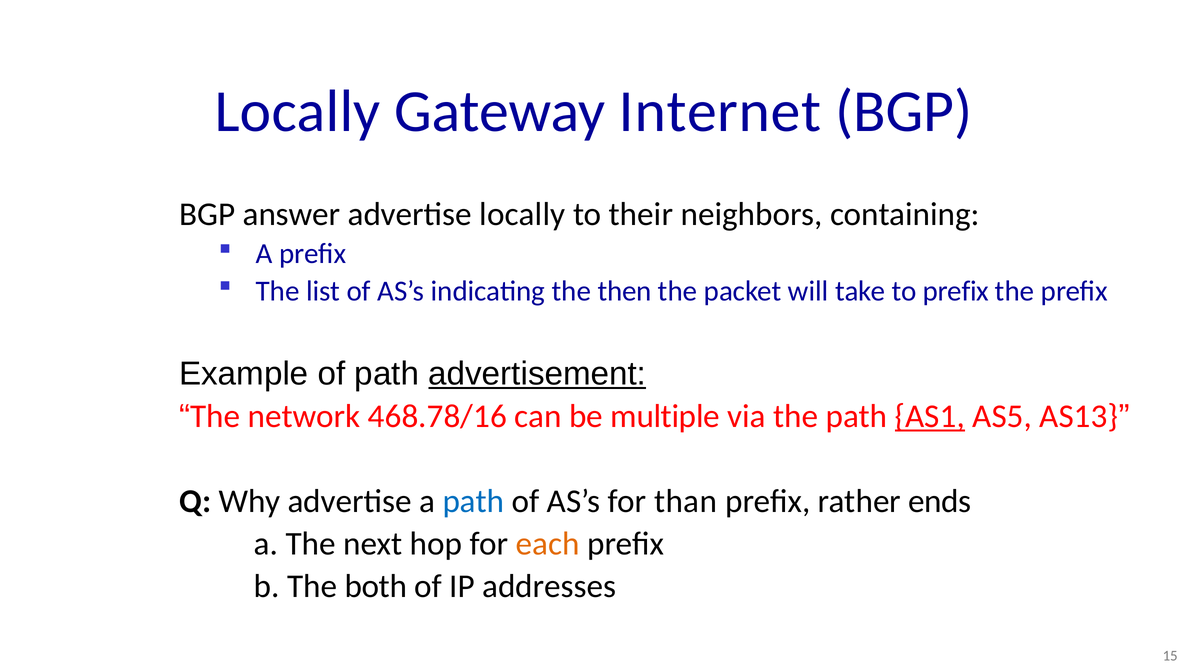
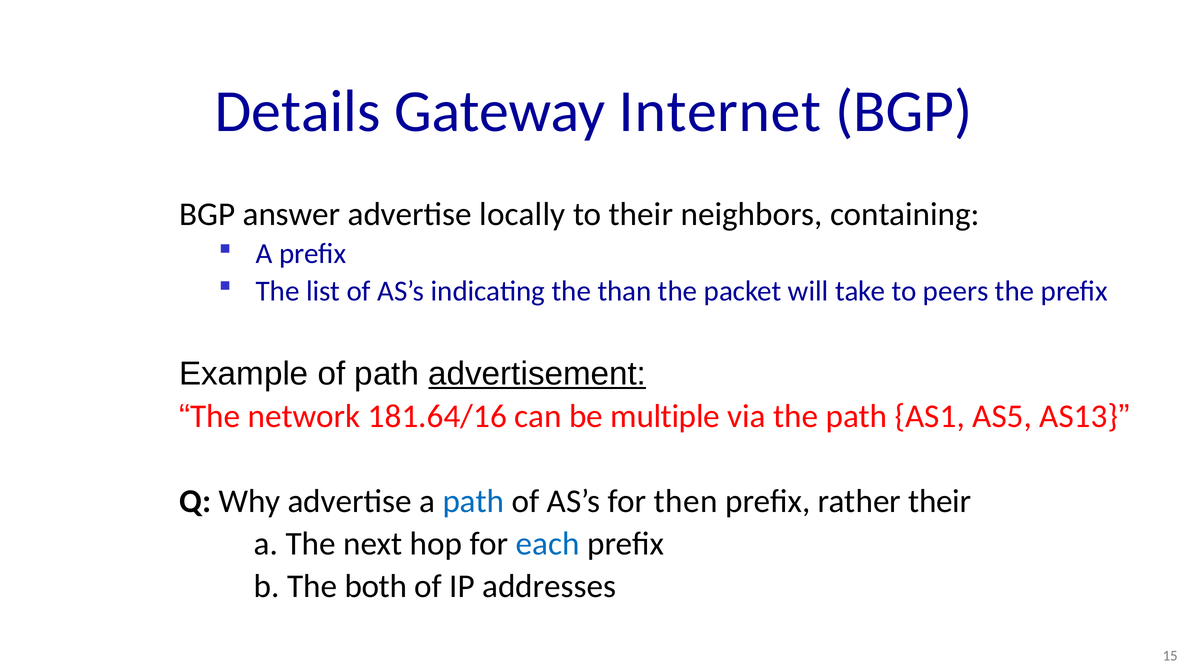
Locally at (298, 111): Locally -> Details
then: then -> than
to prefix: prefix -> peers
468.78/16: 468.78/16 -> 181.64/16
AS1 underline: present -> none
than: than -> then
rather ends: ends -> their
each colour: orange -> blue
